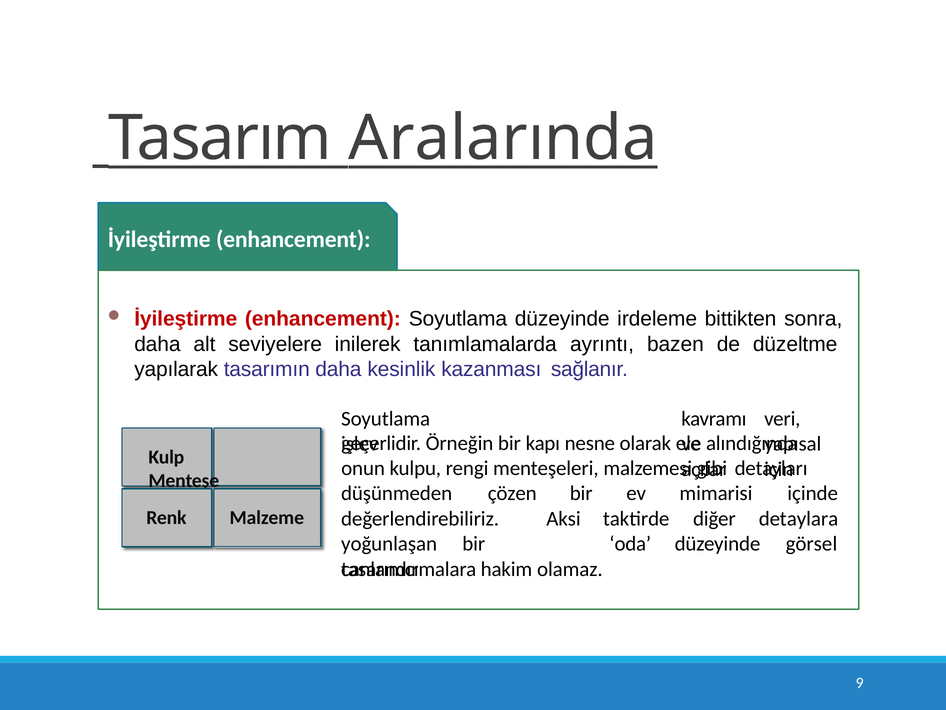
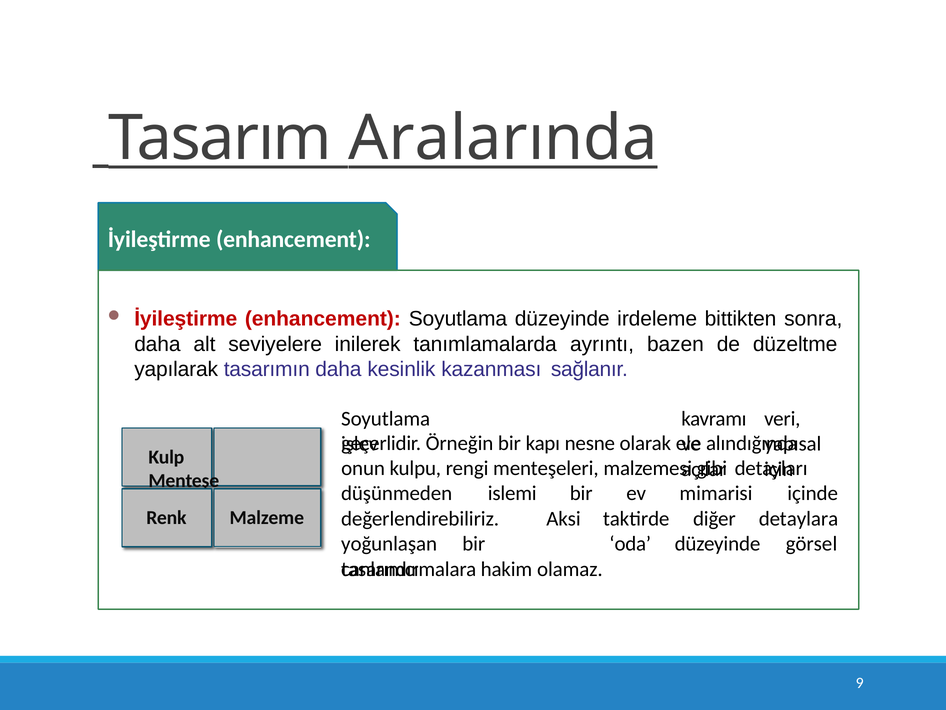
çözen: çözen -> islemi
